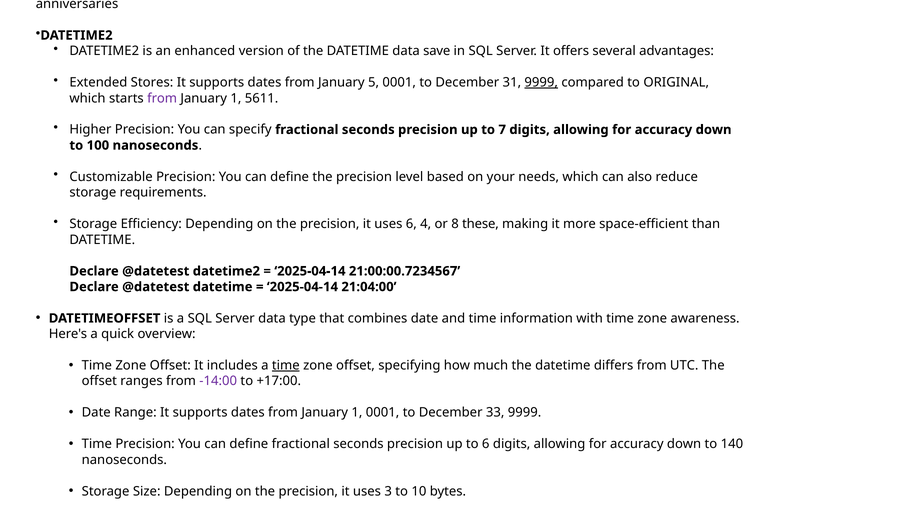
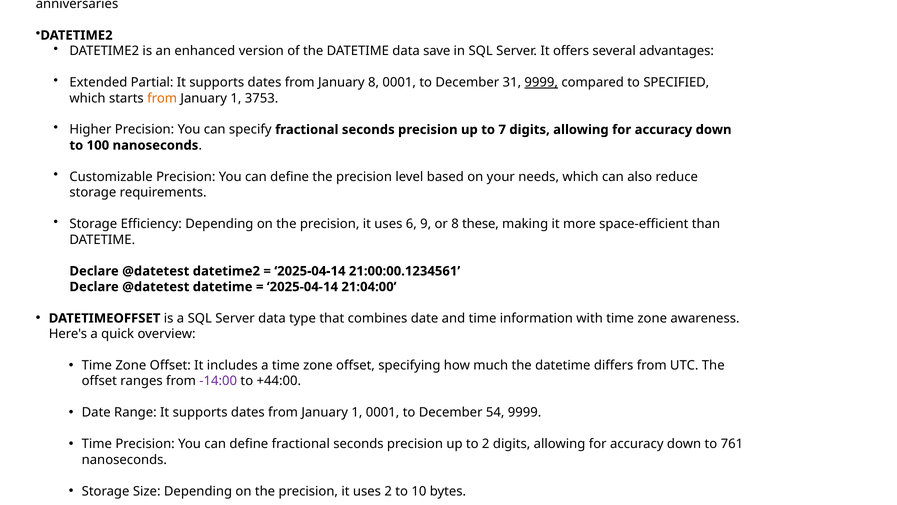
Extended Stores: Stores -> Partial
January 5: 5 -> 8
ORIGINAL: ORIGINAL -> SPECIFIED
from at (162, 98) colour: purple -> orange
5611: 5611 -> 3753
4: 4 -> 9
21:00:00.7234567: 21:00:00.7234567 -> 21:00:00.1234561
time at (286, 365) underline: present -> none
+17:00: +17:00 -> +44:00
33: 33 -> 54
to 6: 6 -> 2
140: 140 -> 761
uses 3: 3 -> 2
